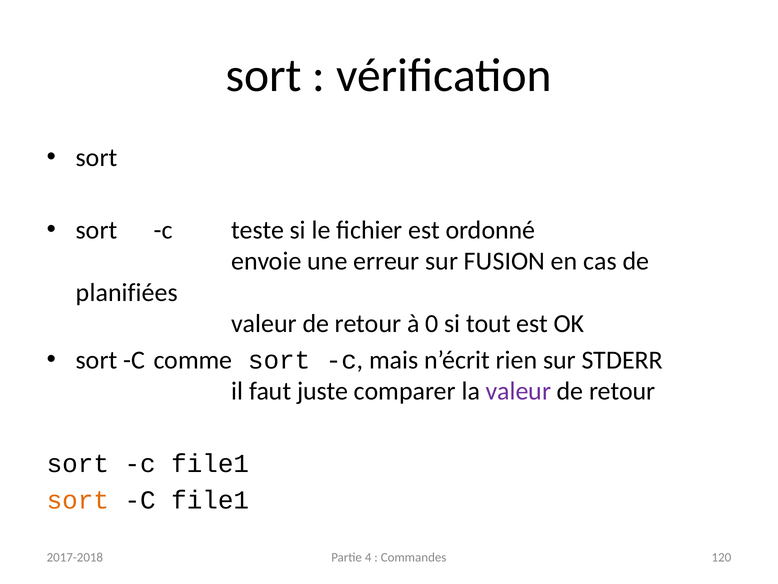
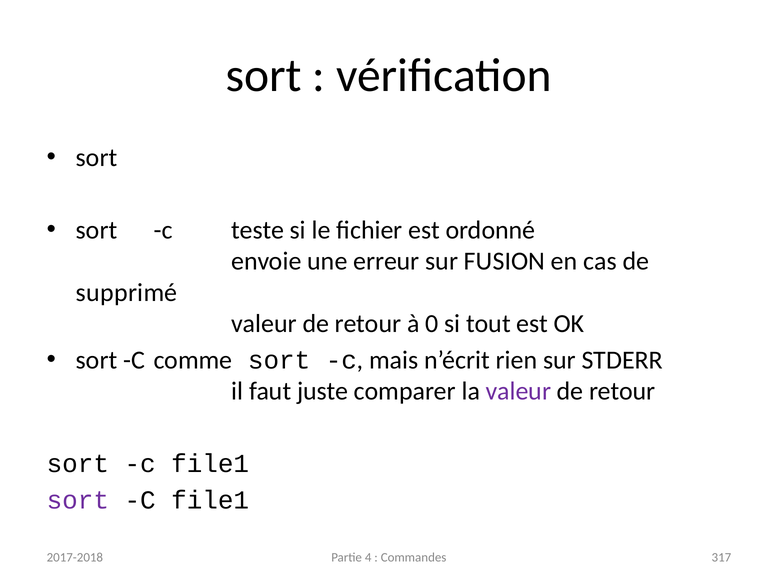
planifiées: planifiées -> supprimé
sort at (78, 500) colour: orange -> purple
120: 120 -> 317
